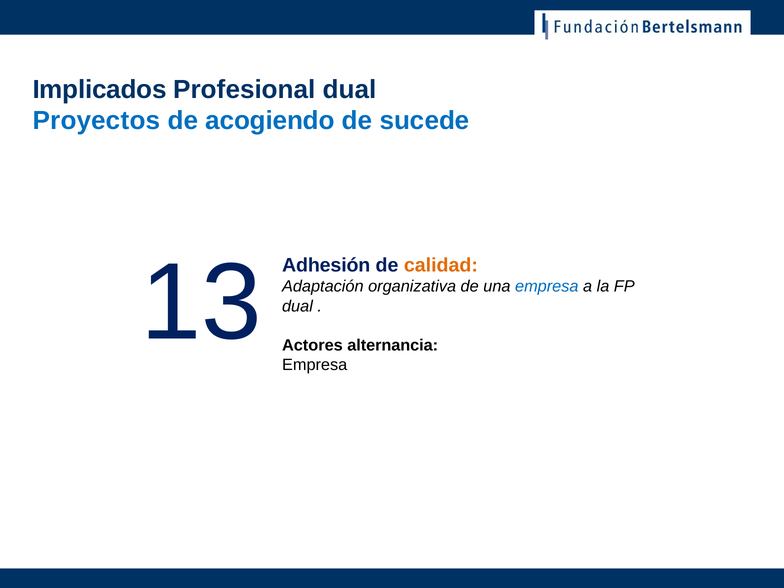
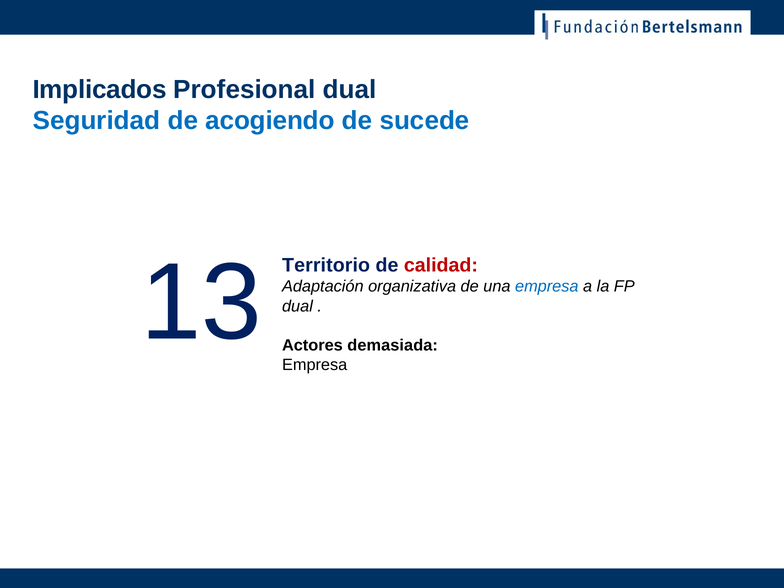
Proyectos: Proyectos -> Seguridad
Adhesión: Adhesión -> Territorio
calidad colour: orange -> red
alternancia: alternancia -> demasiada
